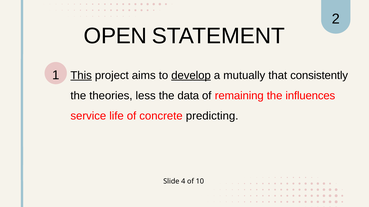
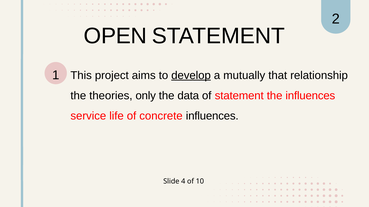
This underline: present -> none
consistently: consistently -> relationship
less: less -> only
of remaining: remaining -> statement
concrete predicting: predicting -> influences
